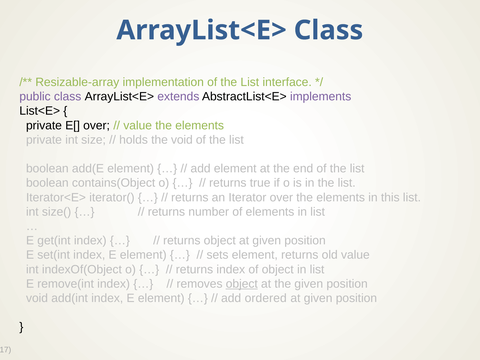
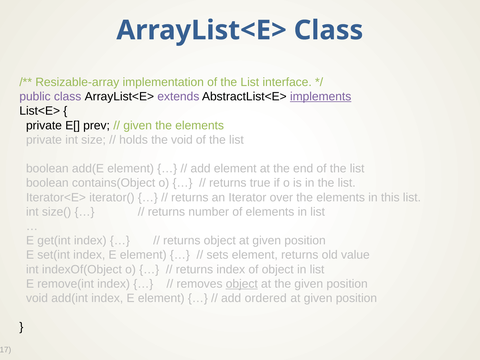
implements underline: none -> present
E[ over: over -> prev
value at (138, 125): value -> given
